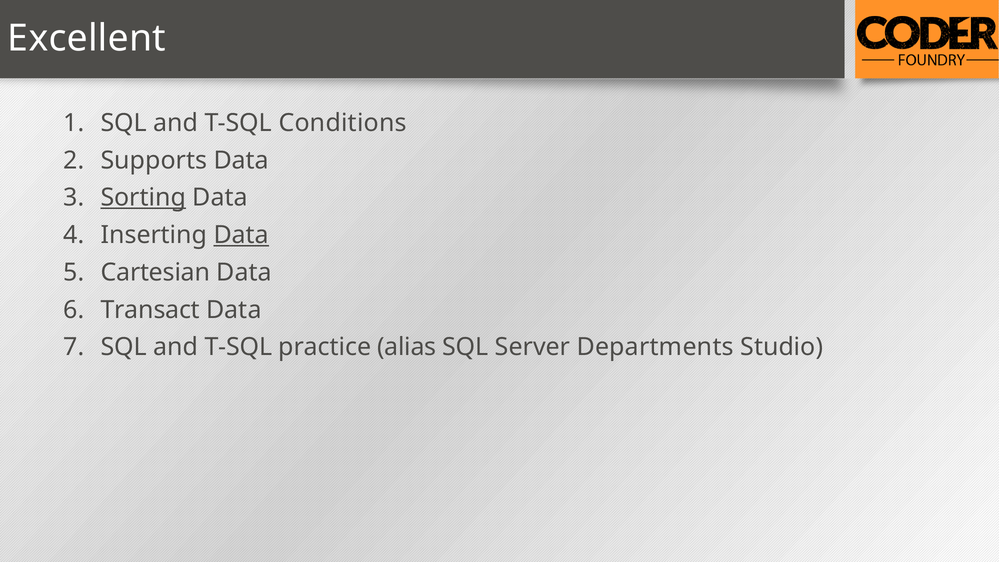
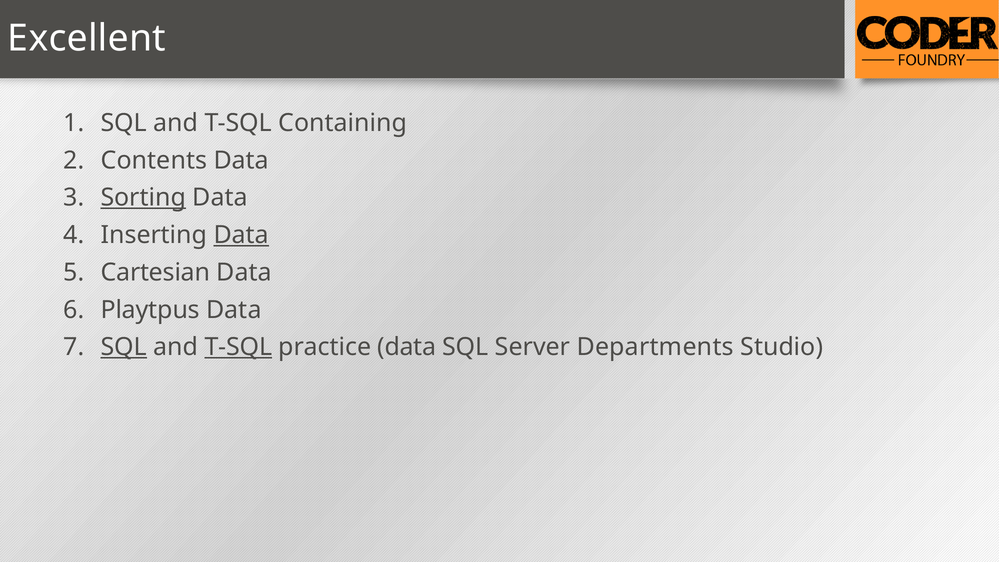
Conditions: Conditions -> Containing
Supports: Supports -> Contents
Transact: Transact -> Playtpus
SQL at (124, 347) underline: none -> present
T-SQL at (238, 347) underline: none -> present
practice alias: alias -> data
